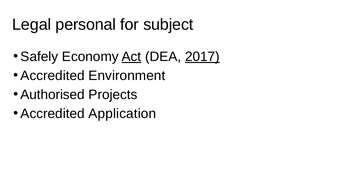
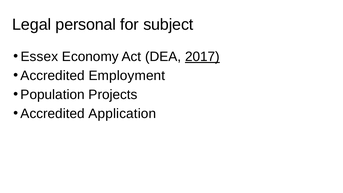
Safely: Safely -> Essex
Act underline: present -> none
Environment: Environment -> Employment
Authorised: Authorised -> Population
